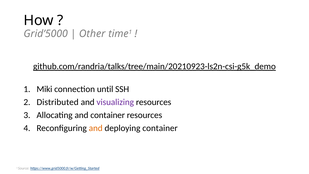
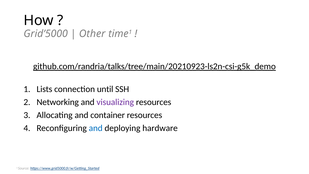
Miki: Miki -> Lists
Distributed: Distributed -> Networking
and at (96, 128) colour: orange -> blue
deploying container: container -> hardware
